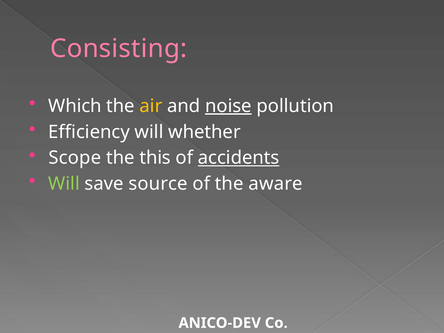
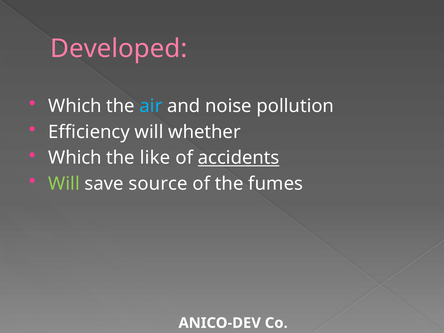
Consisting: Consisting -> Developed
air colour: yellow -> light blue
noise underline: present -> none
Scope at (75, 158): Scope -> Which
this: this -> like
aware: aware -> fumes
